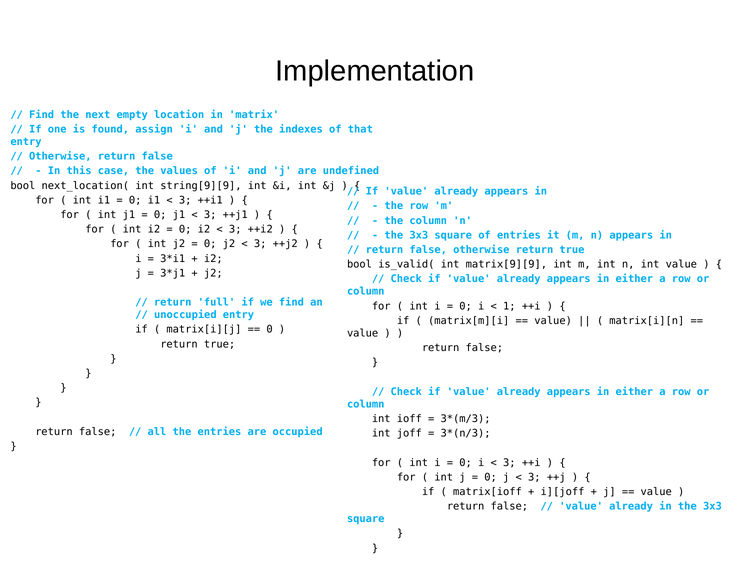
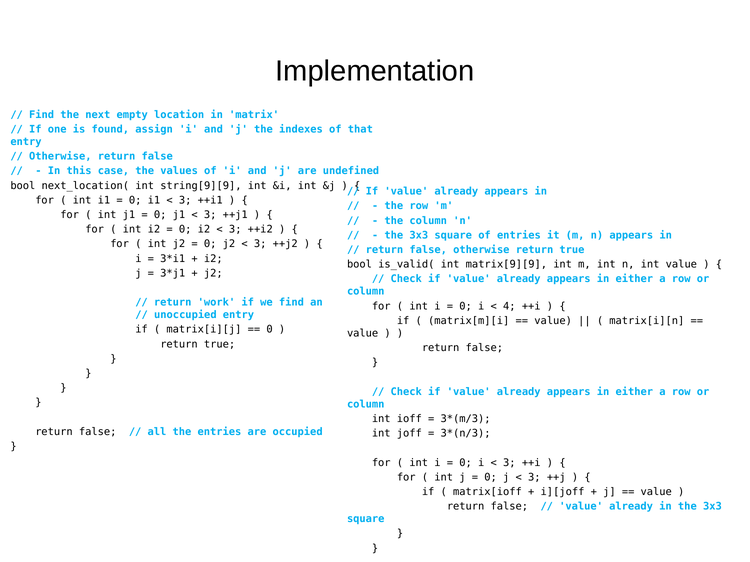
full: full -> work
1: 1 -> 4
